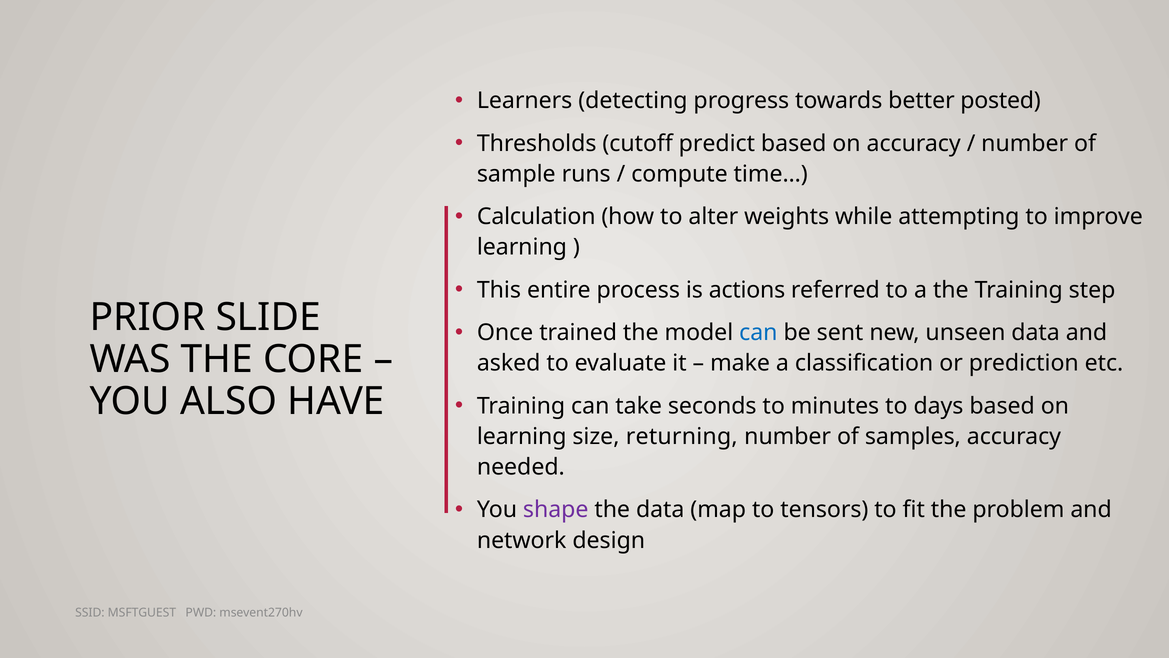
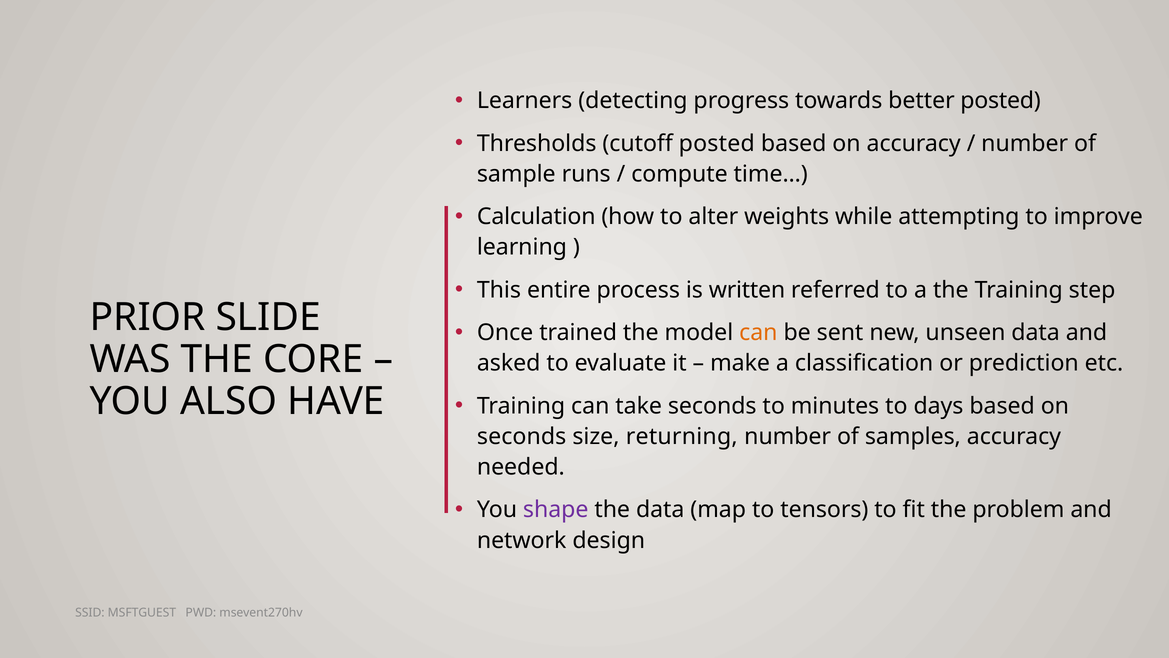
cutoff predict: predict -> posted
actions: actions -> written
can at (758, 333) colour: blue -> orange
learning at (522, 436): learning -> seconds
